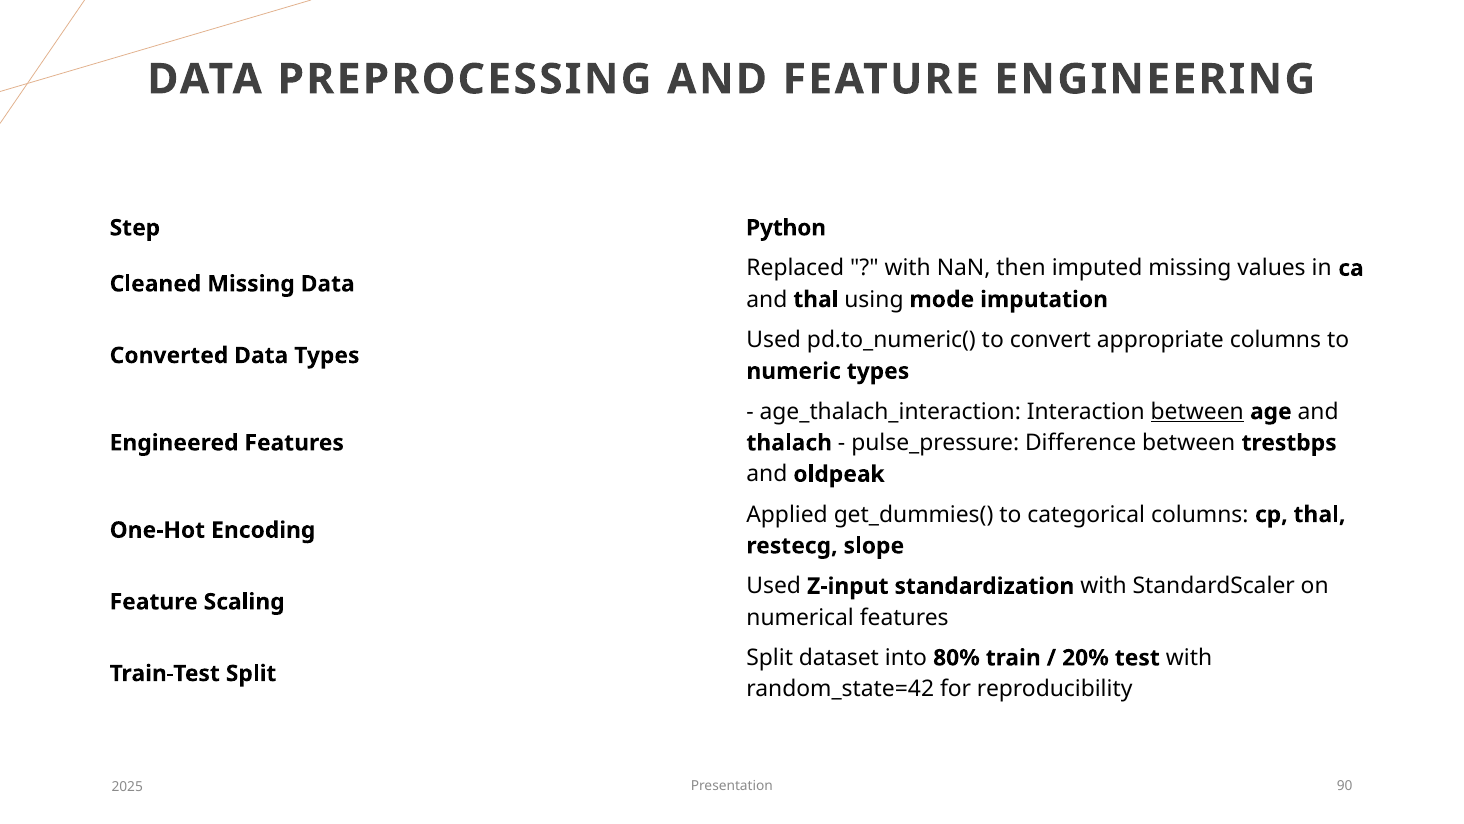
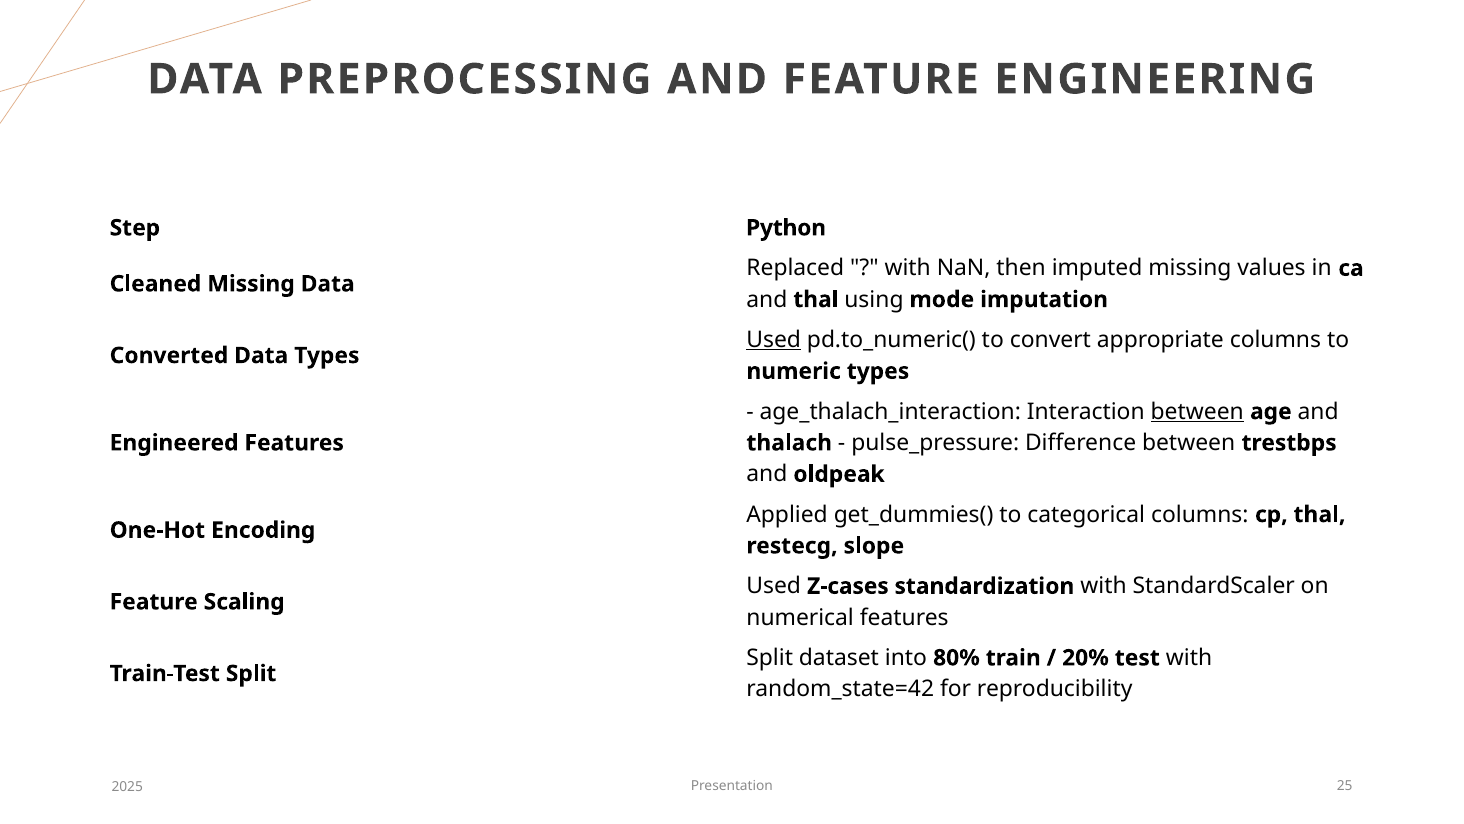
Used at (774, 340) underline: none -> present
Z-input: Z-input -> Z-cases
90: 90 -> 25
